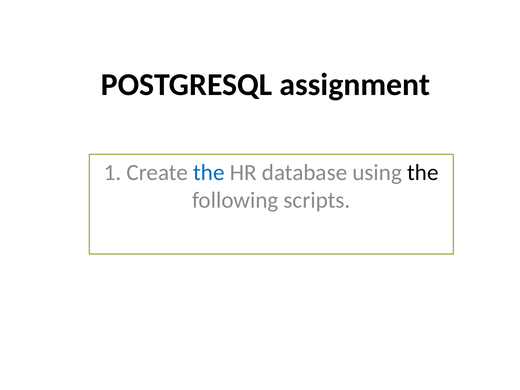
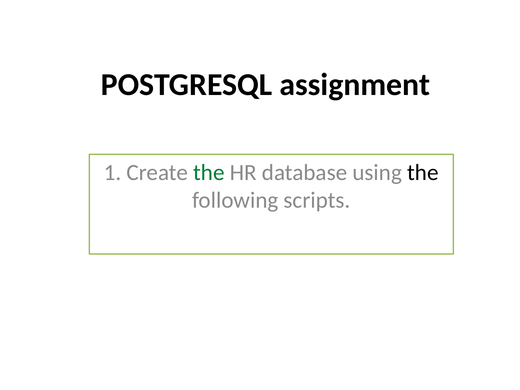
the at (209, 172) colour: blue -> green
